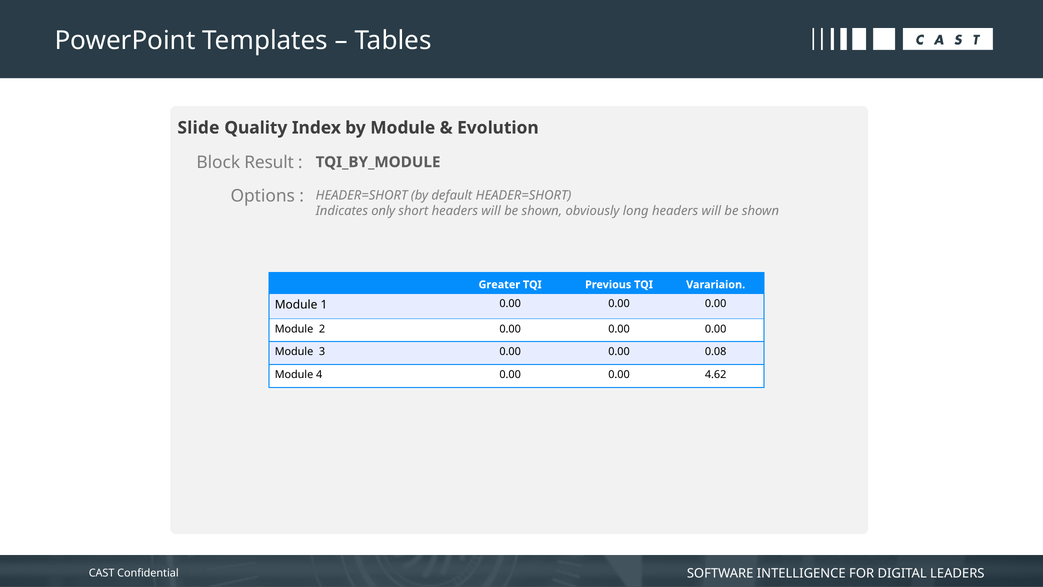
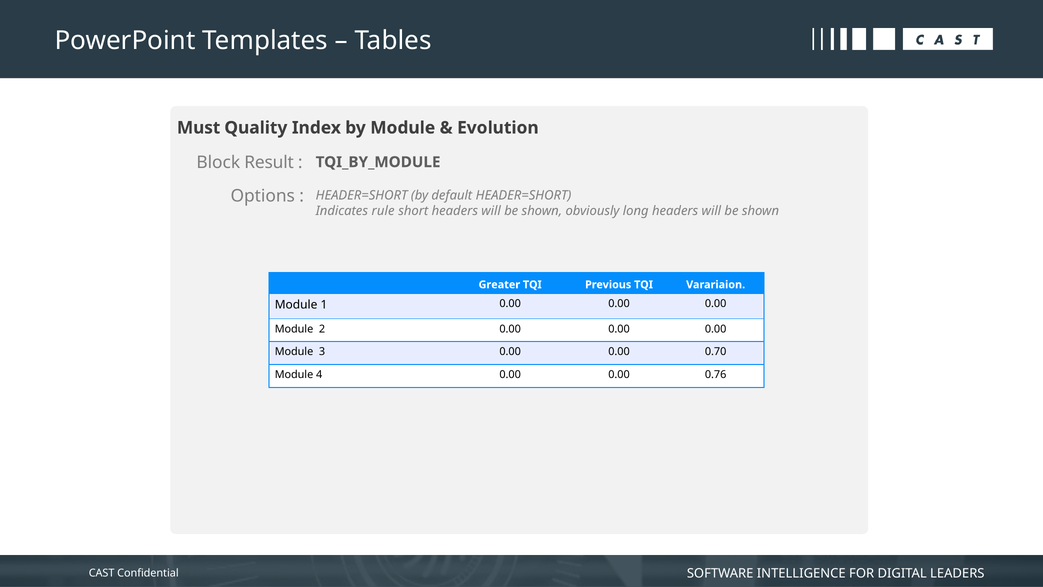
Slide: Slide -> Must
only: only -> rule
0.08: 0.08 -> 0.70
4.62: 4.62 -> 0.76
